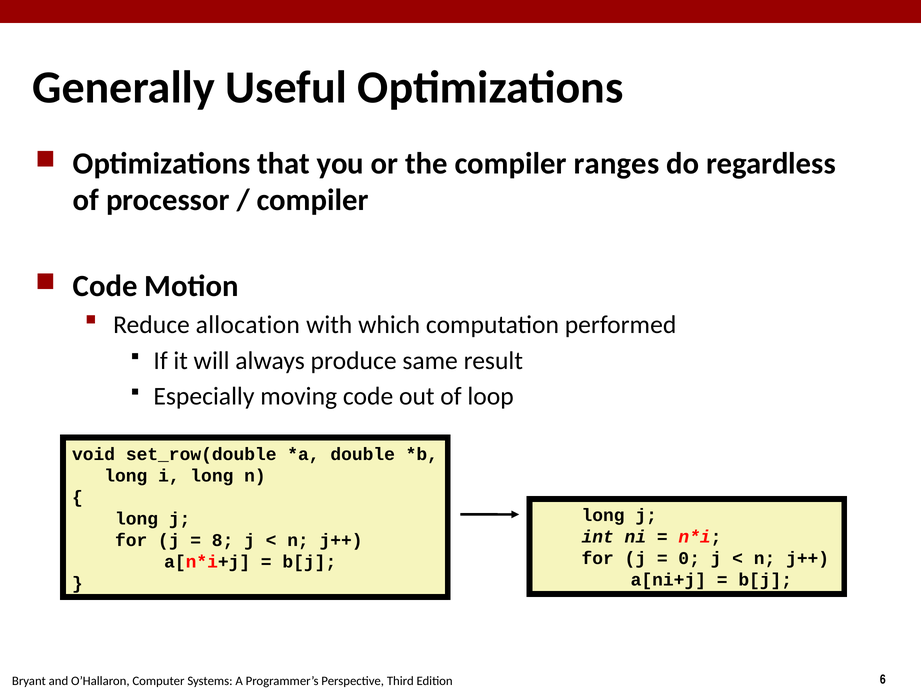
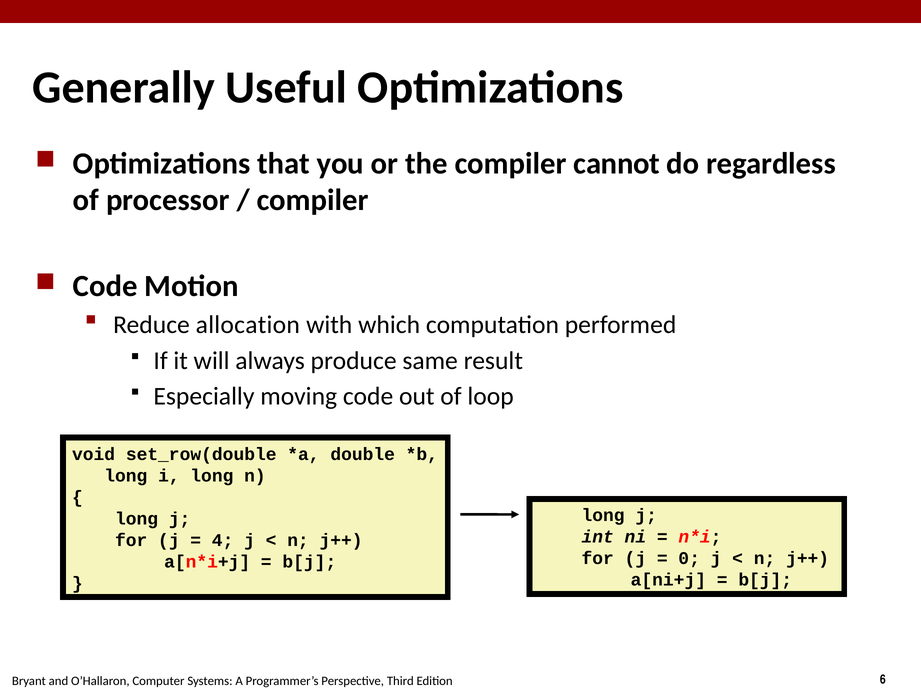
ranges: ranges -> cannot
8: 8 -> 4
